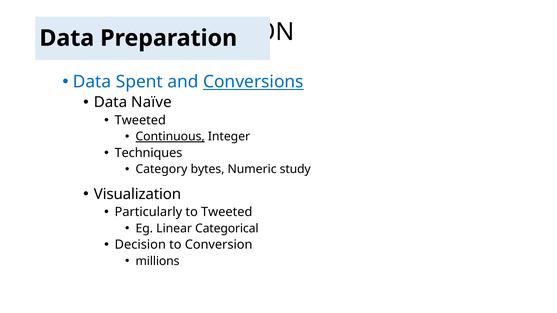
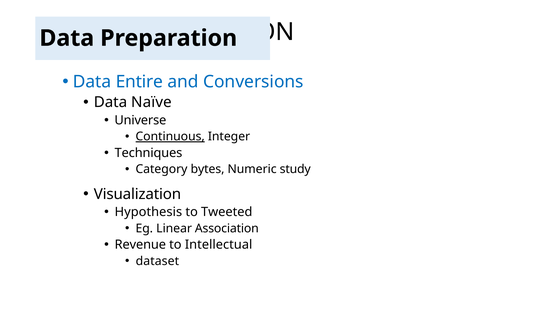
Spent: Spent -> Entire
Conversions underline: present -> none
Tweeted at (140, 120): Tweeted -> Universe
Particularly: Particularly -> Hypothesis
Categorical: Categorical -> Association
Decision: Decision -> Revenue
Conversion: Conversion -> Intellectual
millions: millions -> dataset
